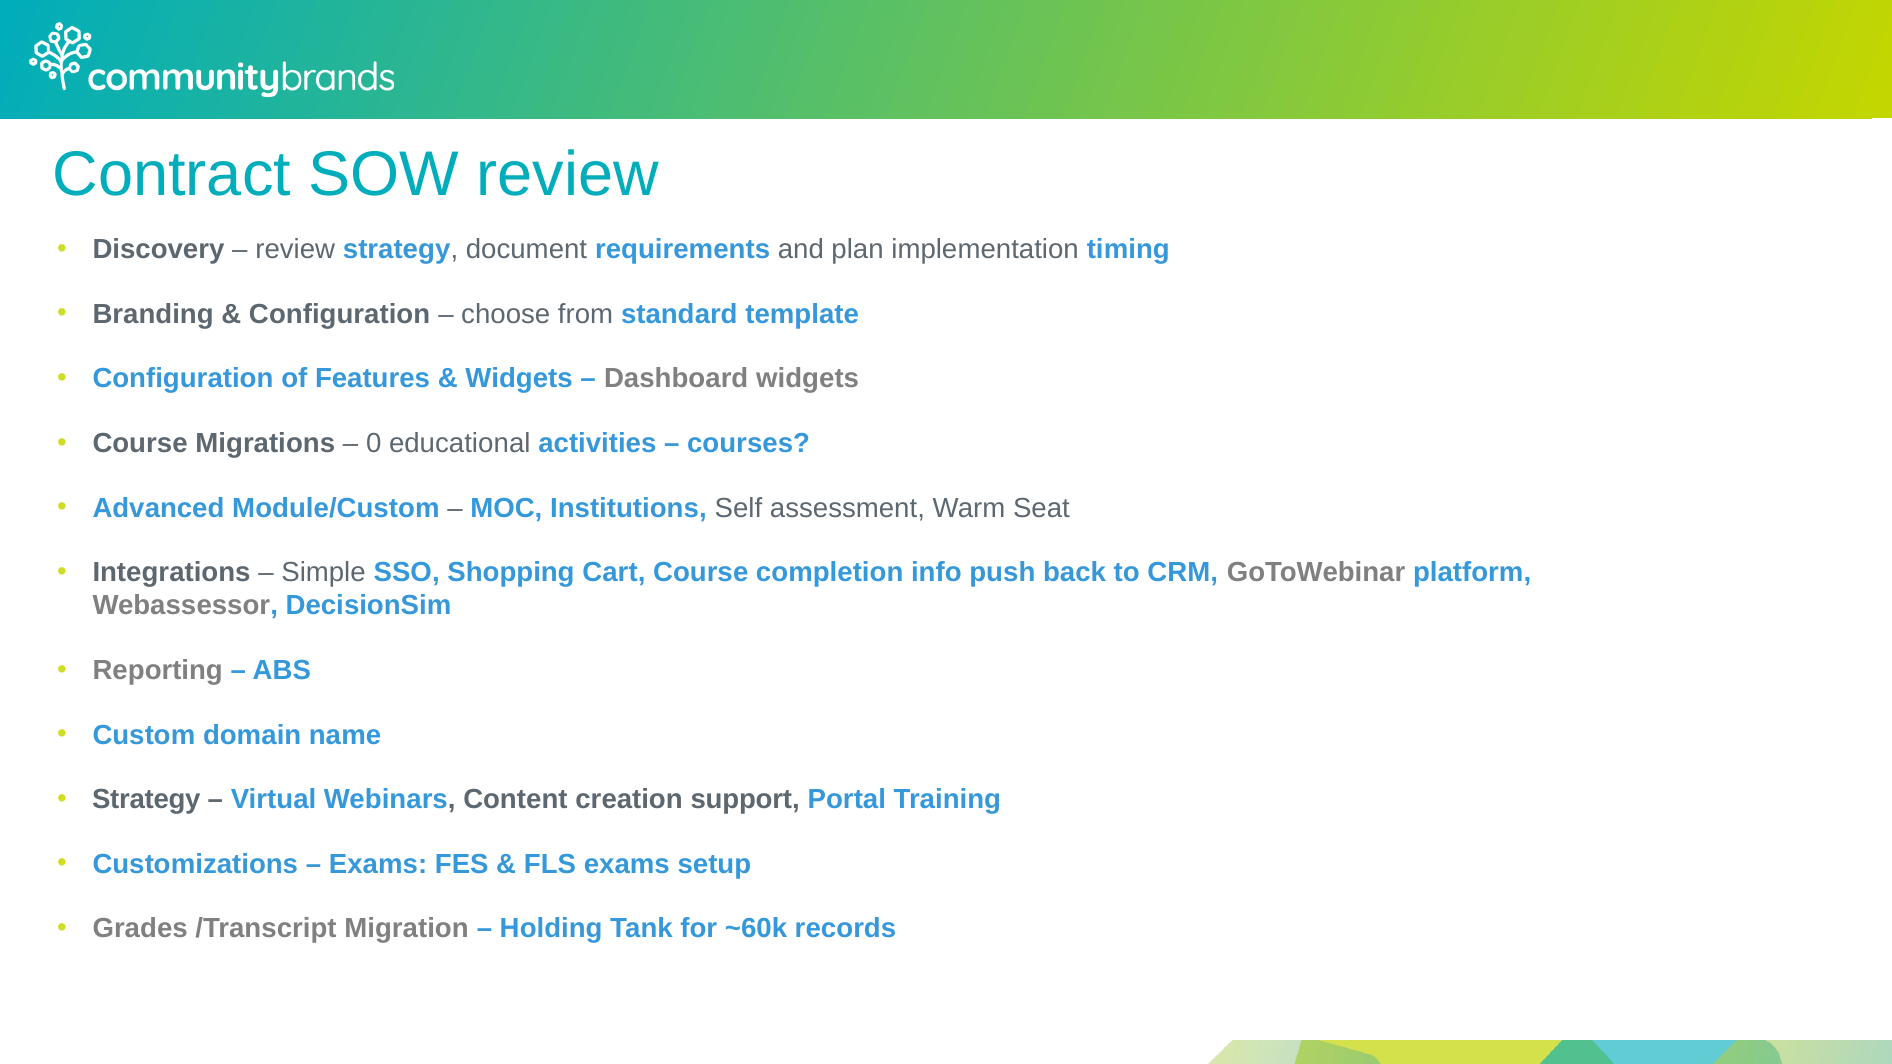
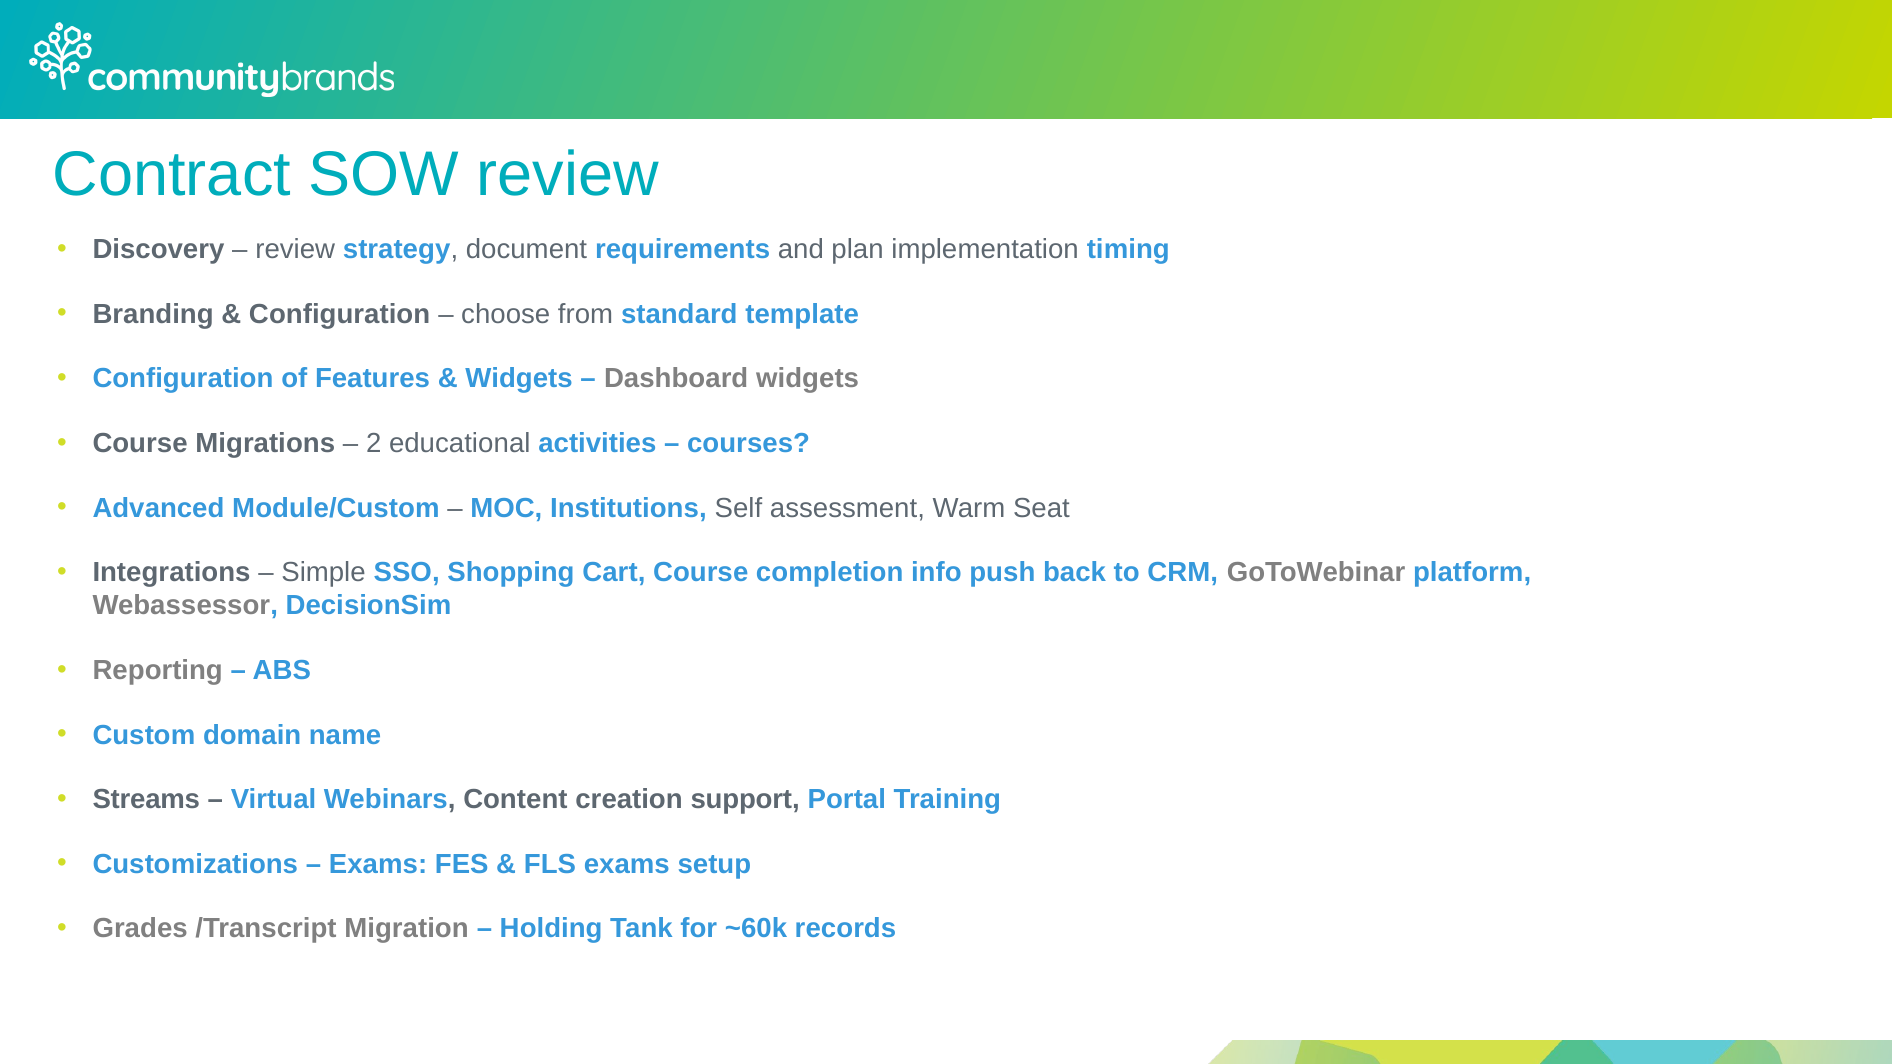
0: 0 -> 2
Strategy at (146, 800): Strategy -> Streams
